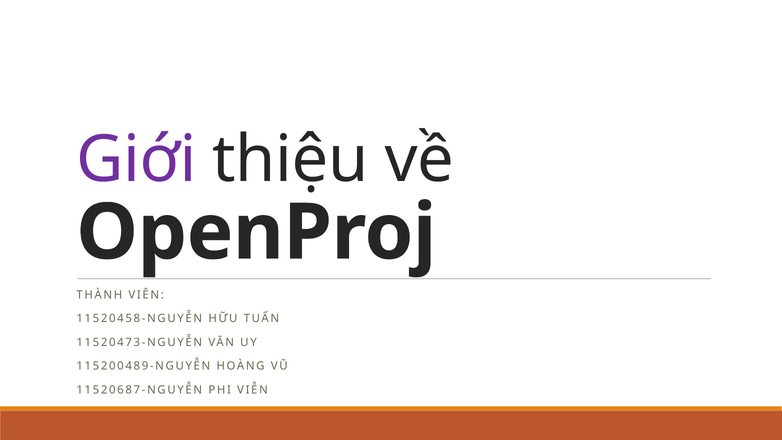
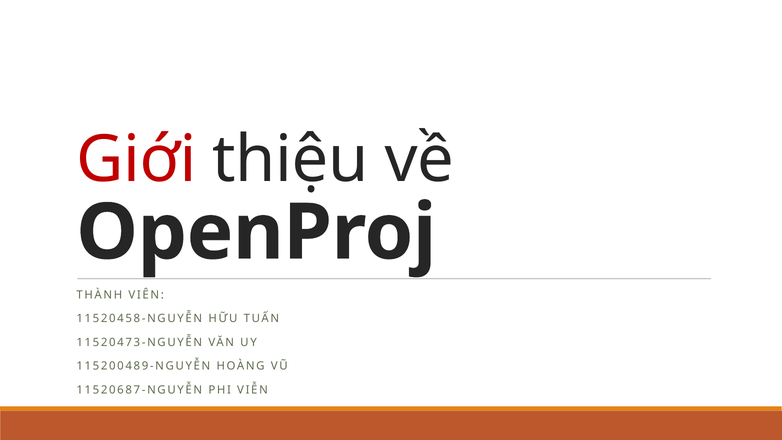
Giới colour: purple -> red
